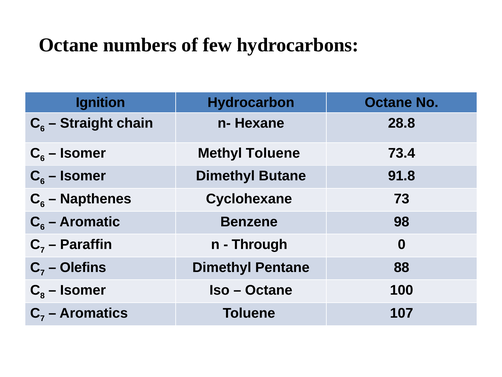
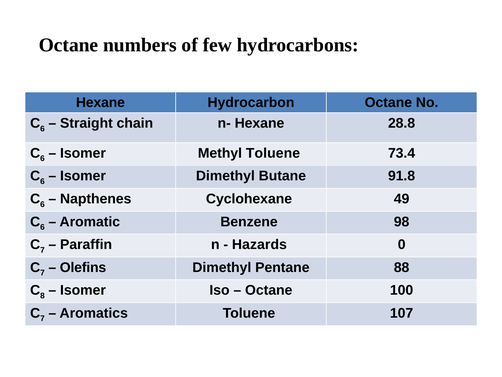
Ignition at (100, 103): Ignition -> Hexane
73: 73 -> 49
Through: Through -> Hazards
